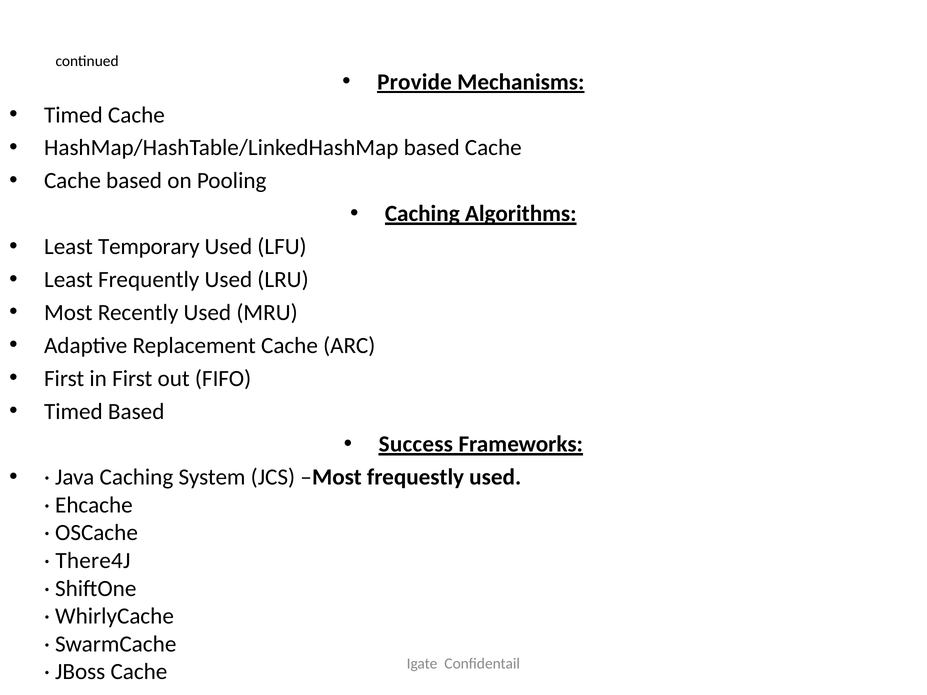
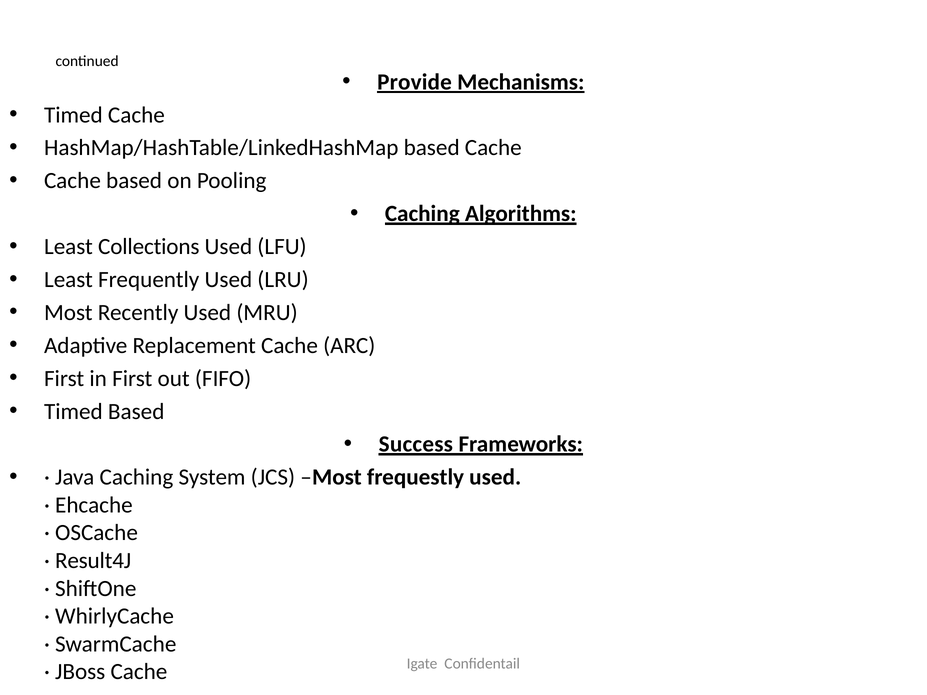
Temporary: Temporary -> Collections
There4J: There4J -> Result4J
